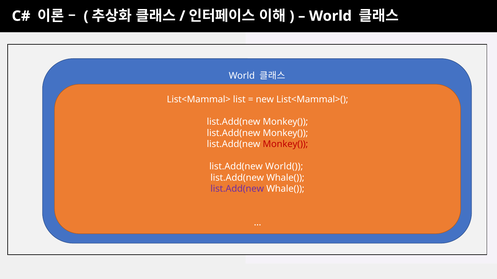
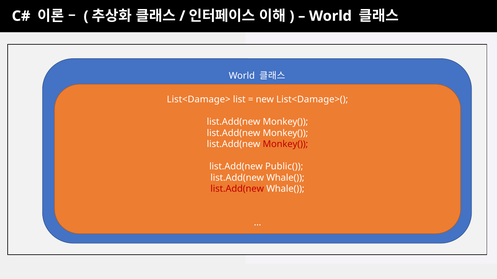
List<Mammal>: List<Mammal> -> List<Damage>
List<Mammal>(: List<Mammal>( -> List<Damage>(
World(: World( -> Public(
list.Add(new at (237, 189) colour: purple -> red
